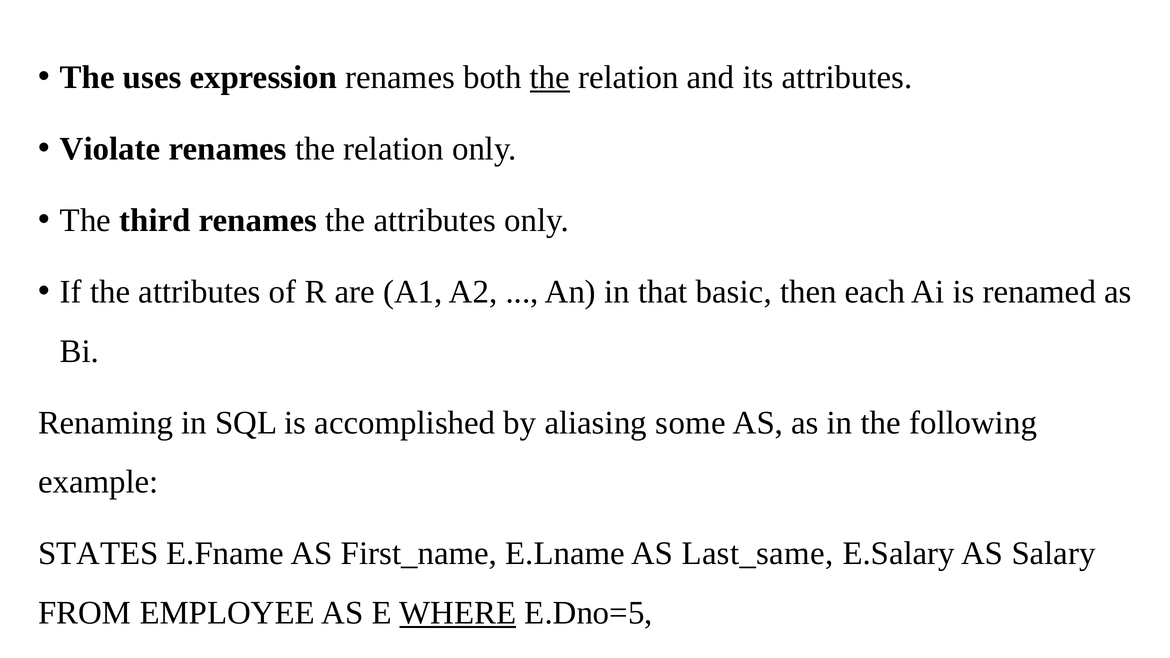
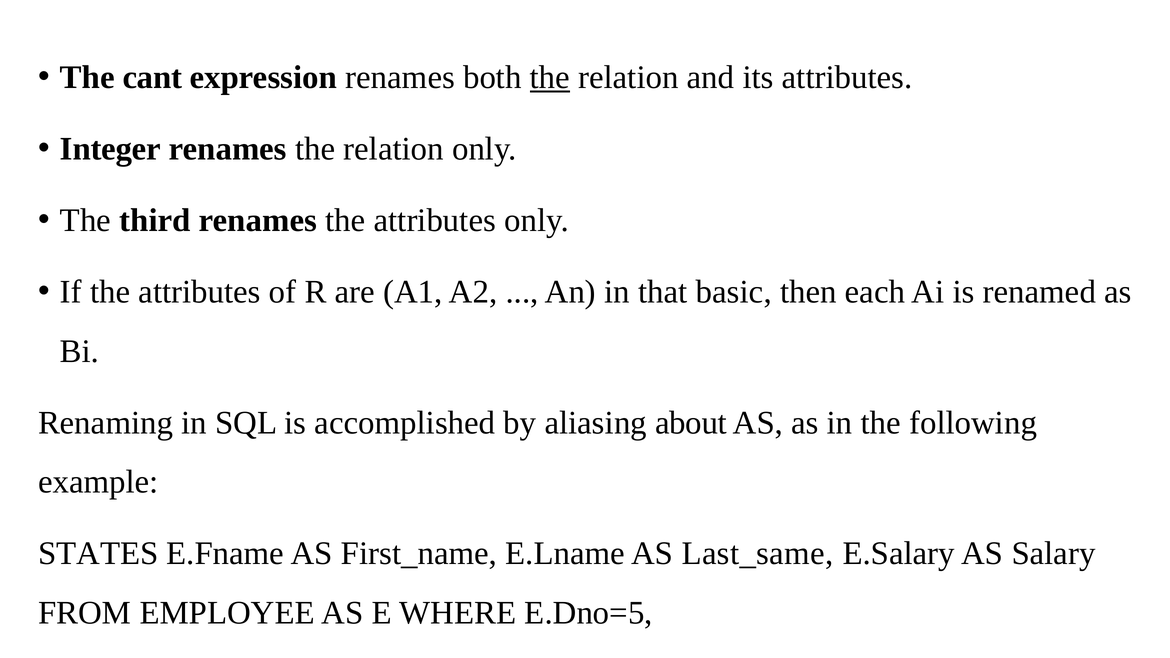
uses: uses -> cant
Violate: Violate -> Integer
some: some -> about
WHERE underline: present -> none
